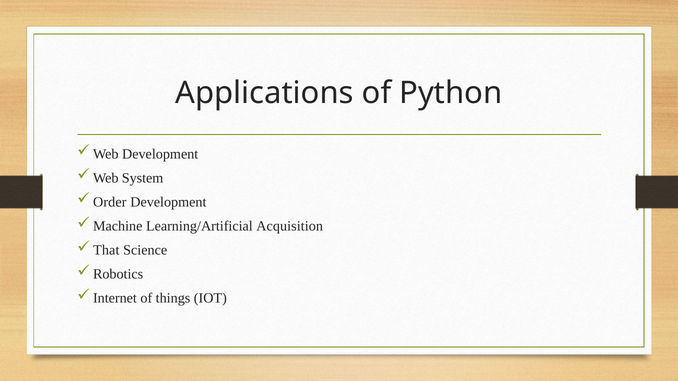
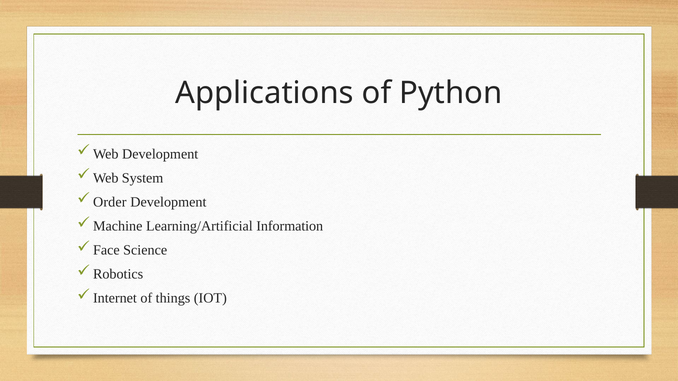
Acquisition: Acquisition -> Information
That: That -> Face
